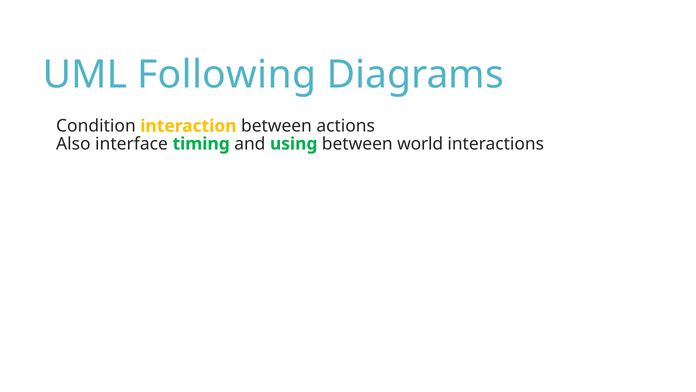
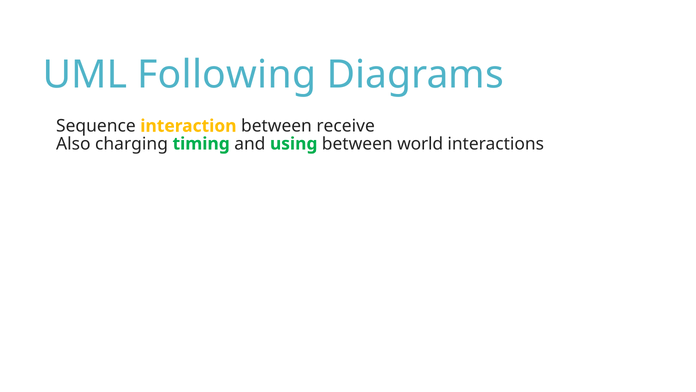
Condition: Condition -> Sequence
actions: actions -> receive
interface: interface -> charging
